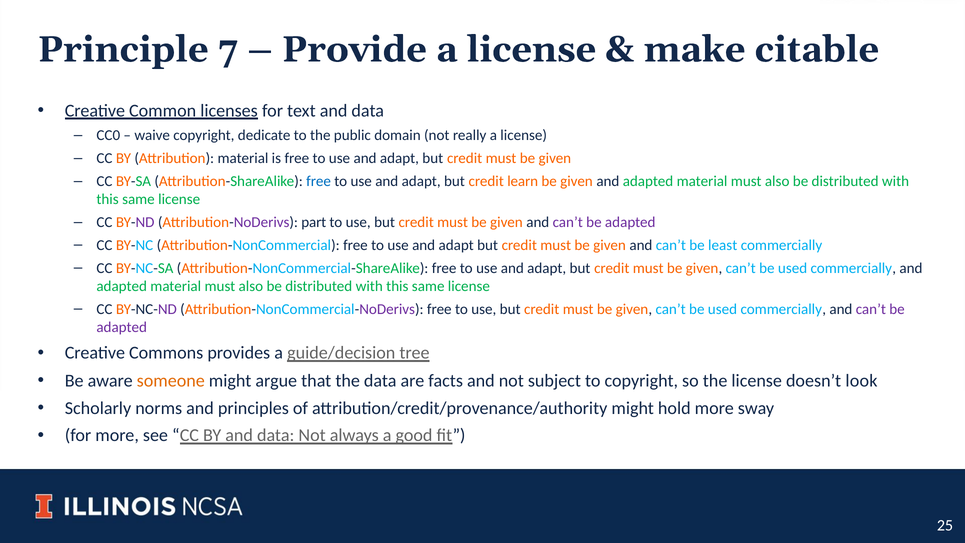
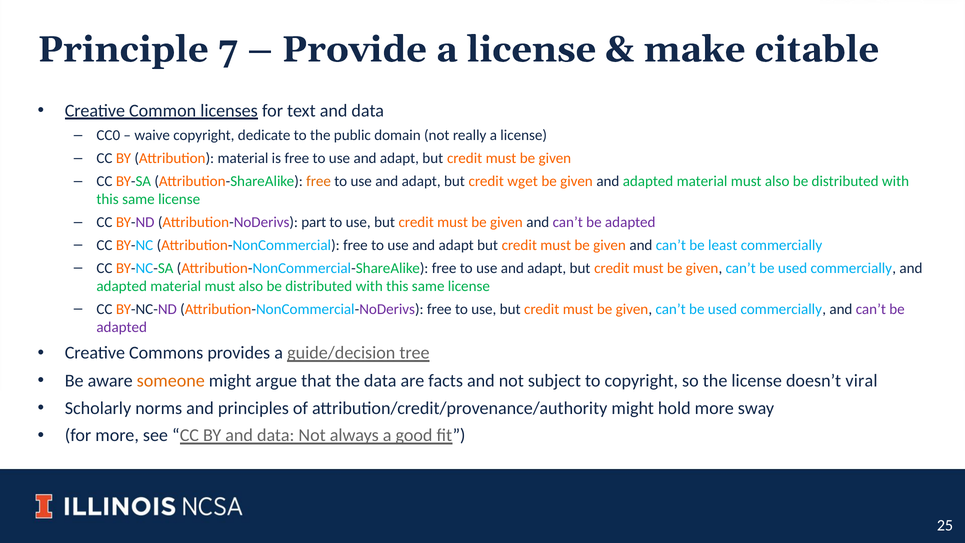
free at (319, 181) colour: blue -> orange
learn: learn -> wget
look: look -> viral
